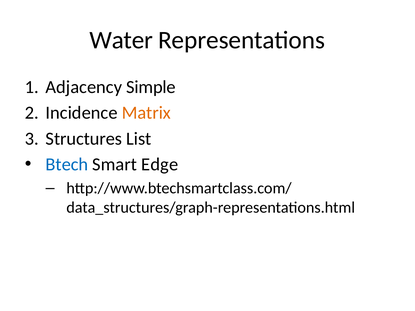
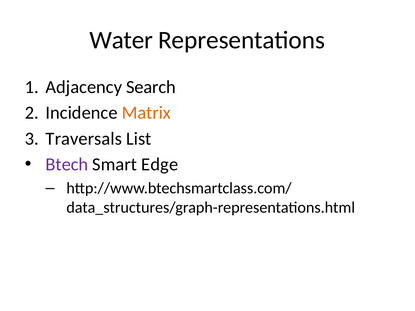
Simple: Simple -> Search
Structures: Structures -> Traversals
Btech colour: blue -> purple
